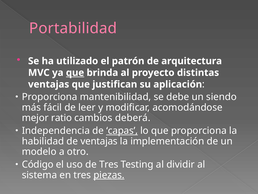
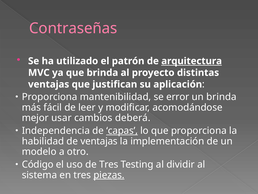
Portabilidad: Portabilidad -> Contraseñas
arquitectura underline: none -> present
que at (75, 72) underline: present -> none
debe: debe -> error
un siendo: siendo -> brinda
ratio: ratio -> usar
